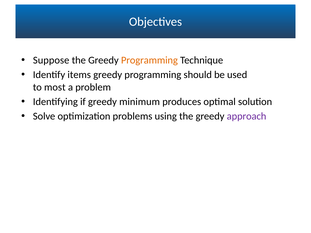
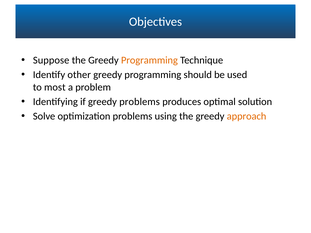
items: items -> other
greedy minimum: minimum -> problems
approach colour: purple -> orange
